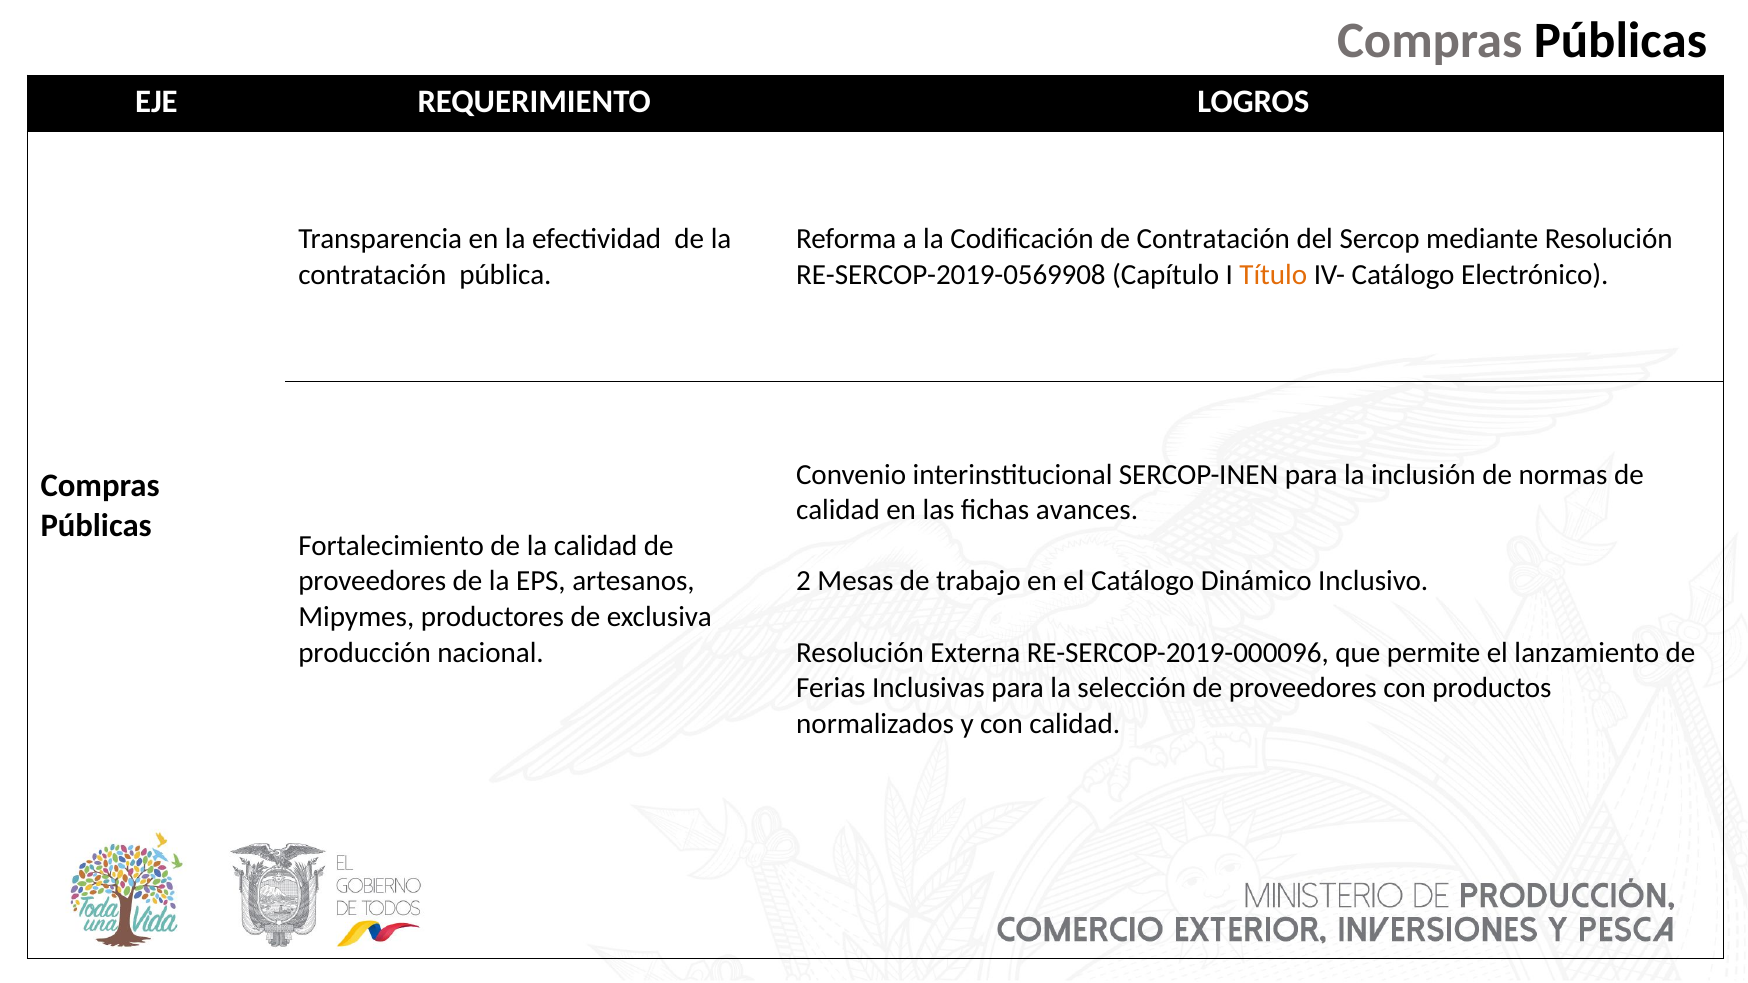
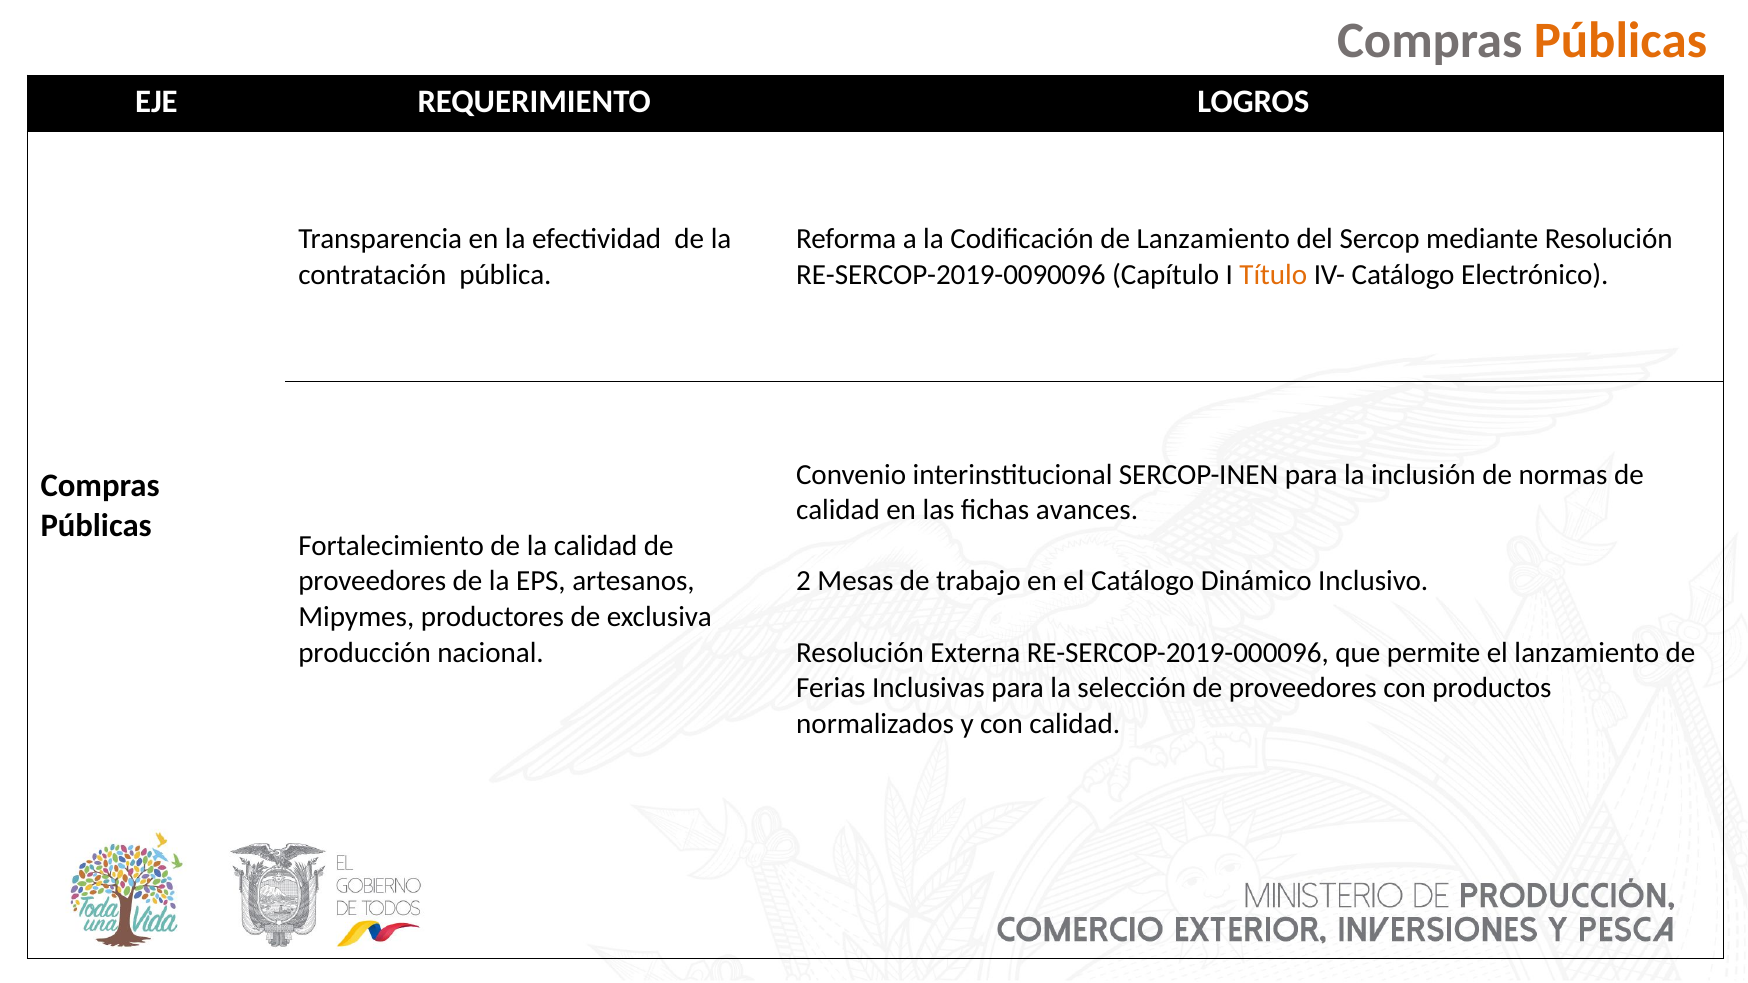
Públicas at (1620, 41) colour: black -> orange
de Contratación: Contratación -> Lanzamiento
RE-SERCOP-2019-0569908: RE-SERCOP-2019-0569908 -> RE-SERCOP-2019-0090096
